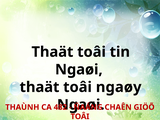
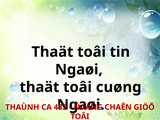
ngaøy: ngaøy -> cuøng
